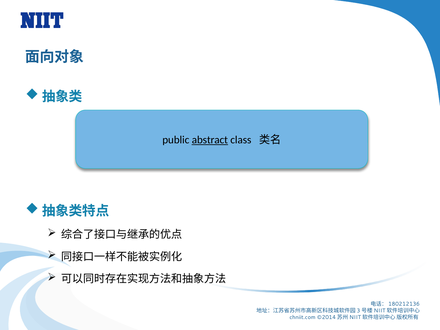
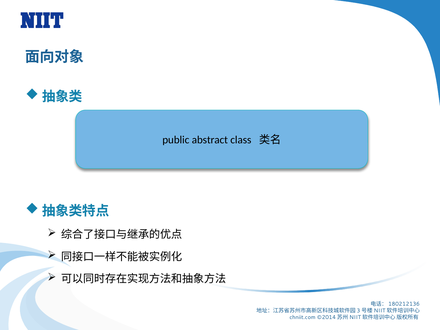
abstract underline: present -> none
